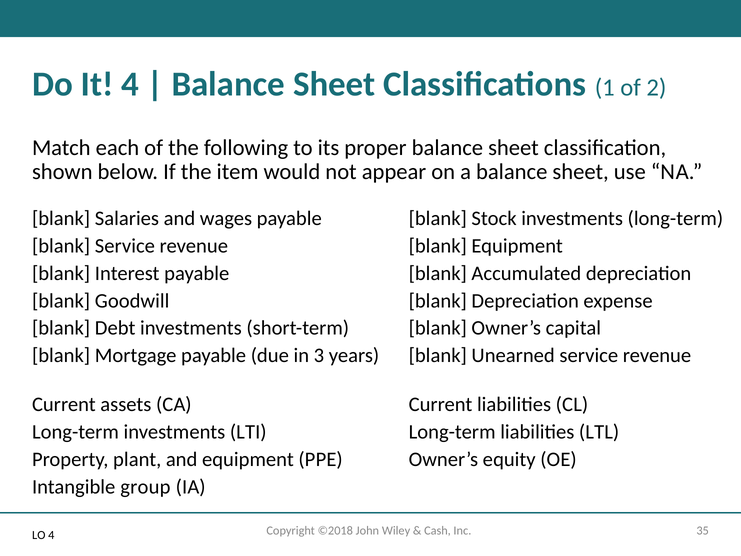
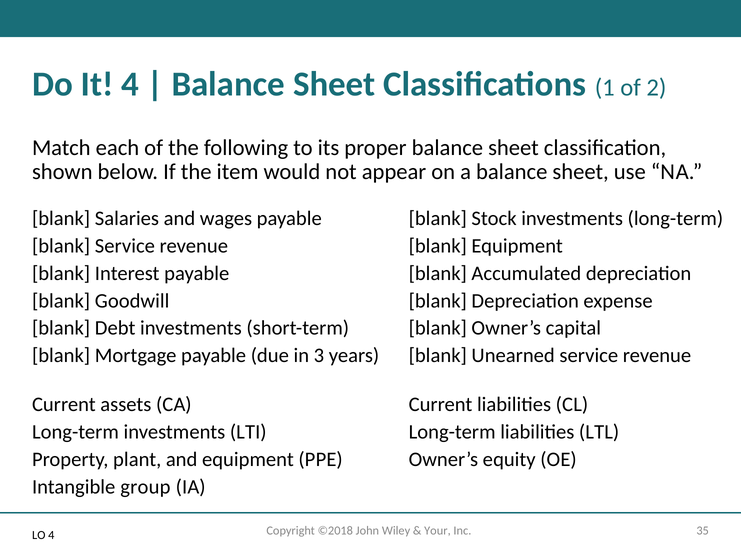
Cash: Cash -> Your
